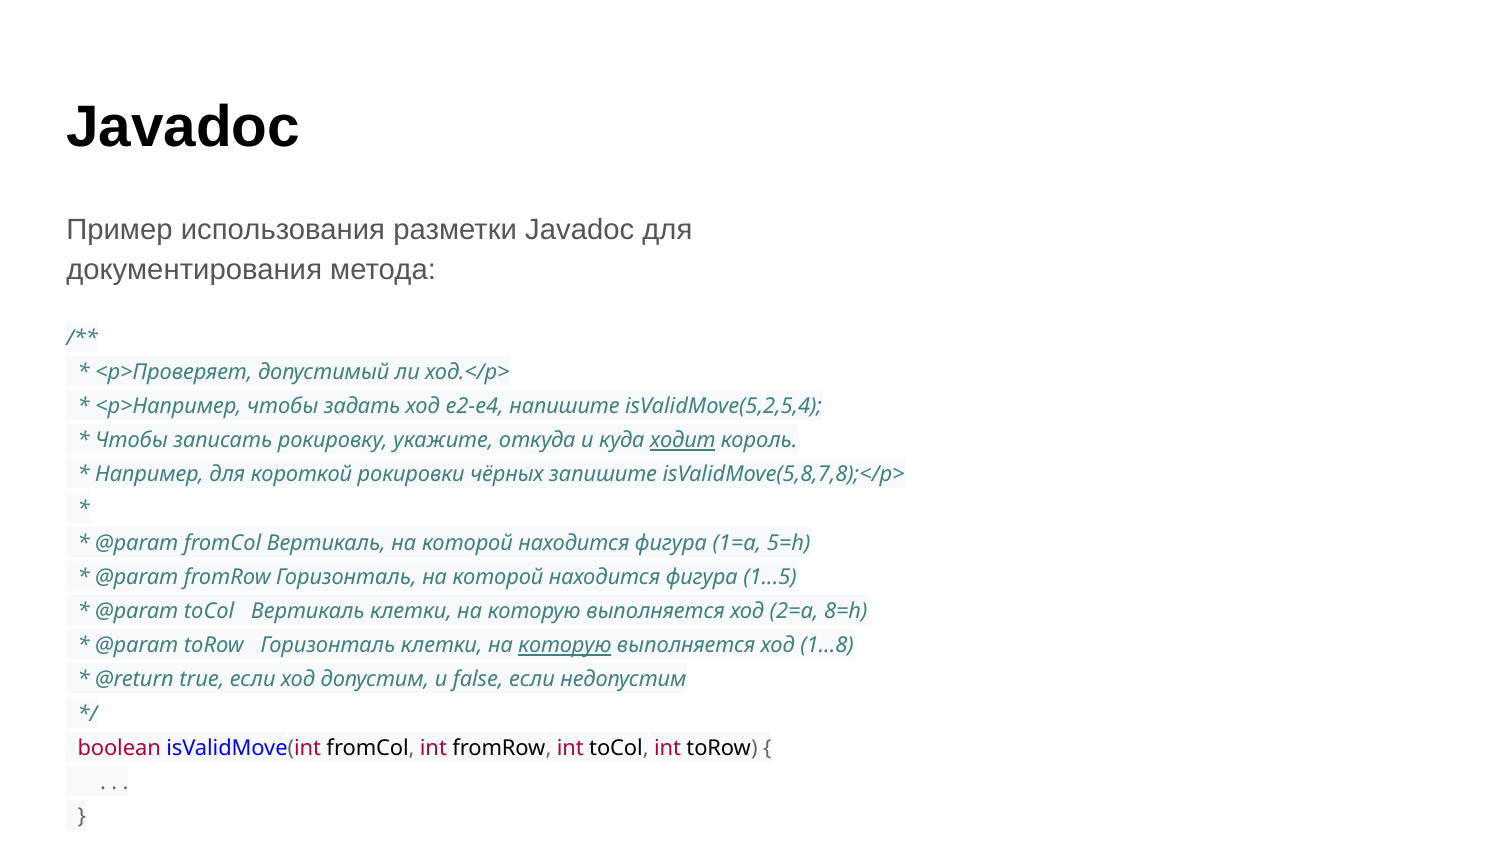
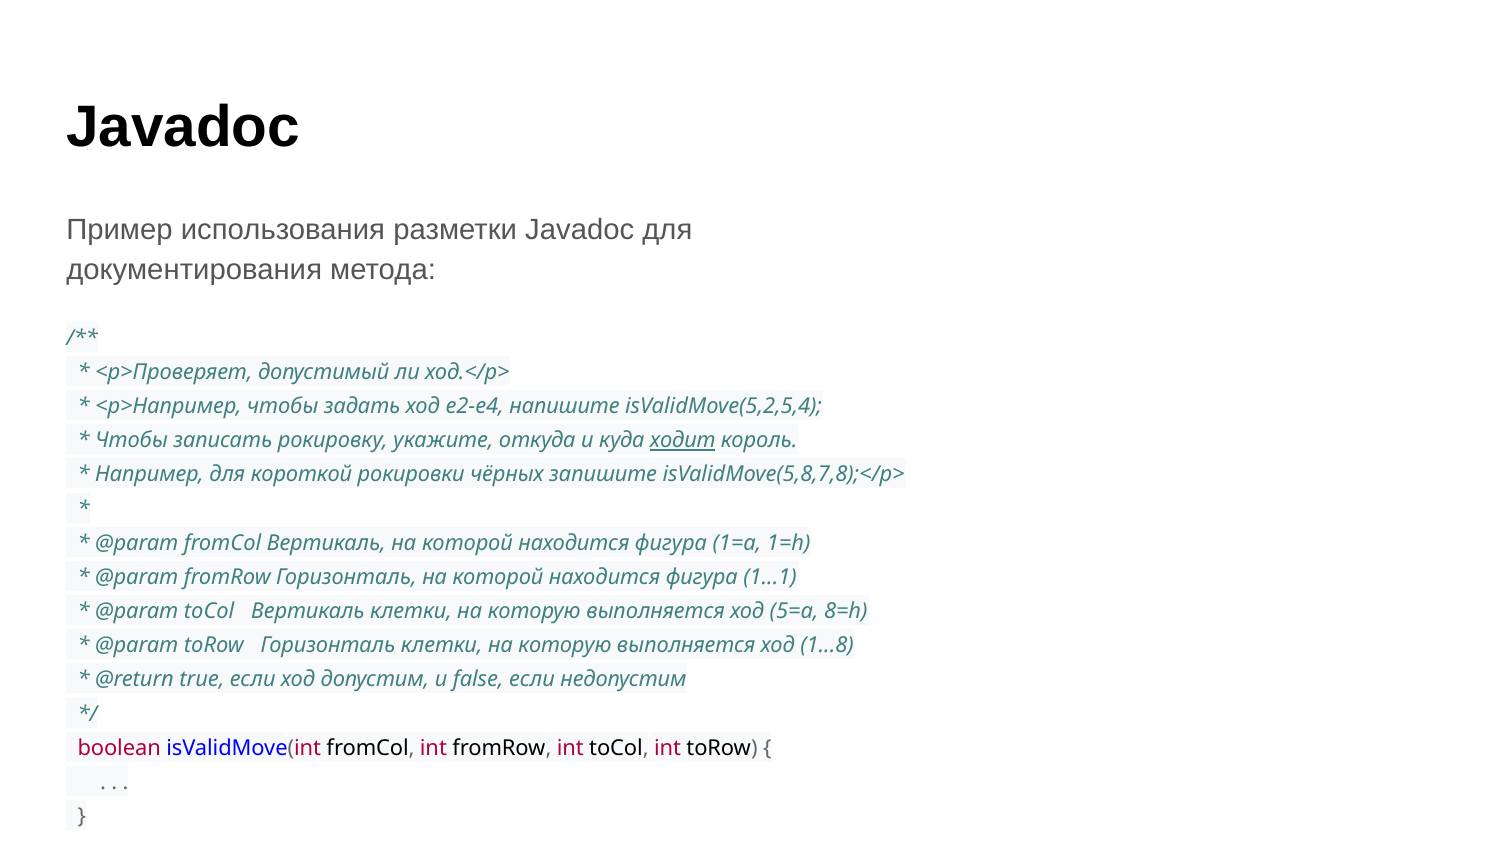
5=h: 5=h -> 1=h
1...5: 1...5 -> 1...1
2=a: 2=a -> 5=a
которую at (565, 645) underline: present -> none
